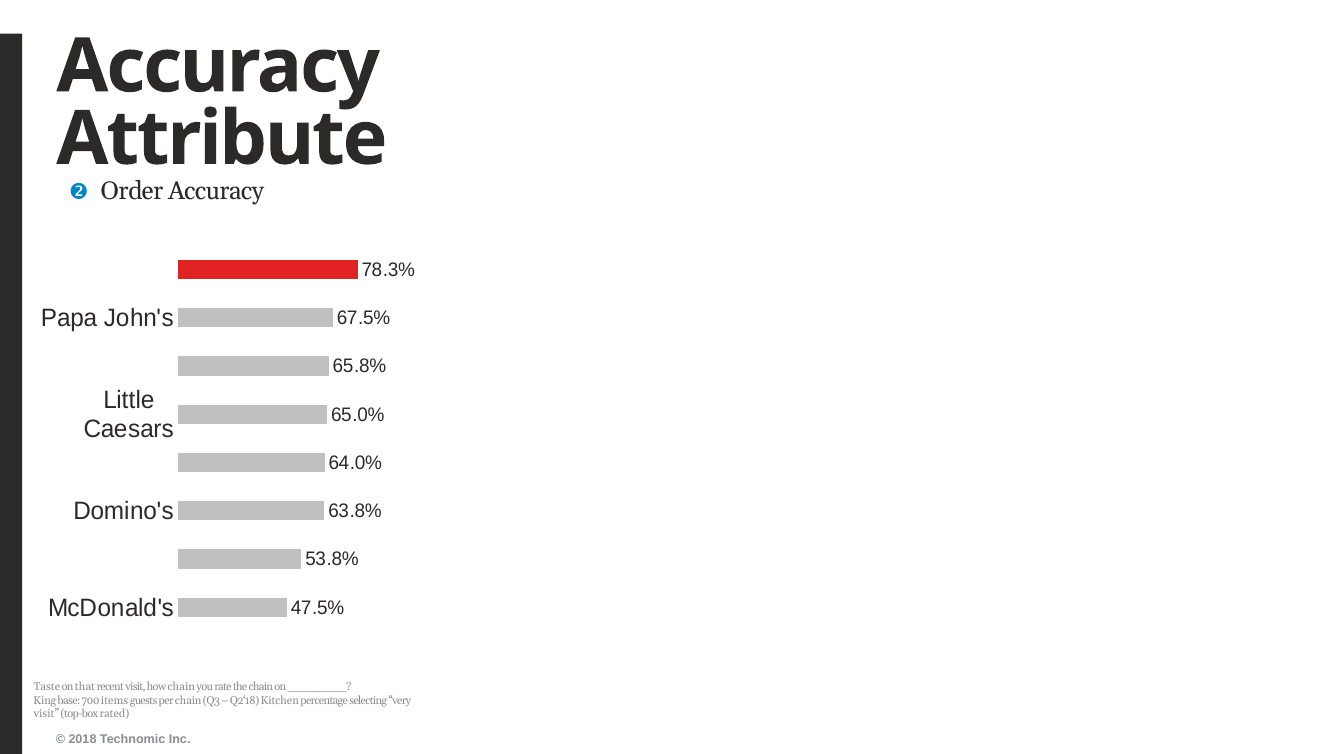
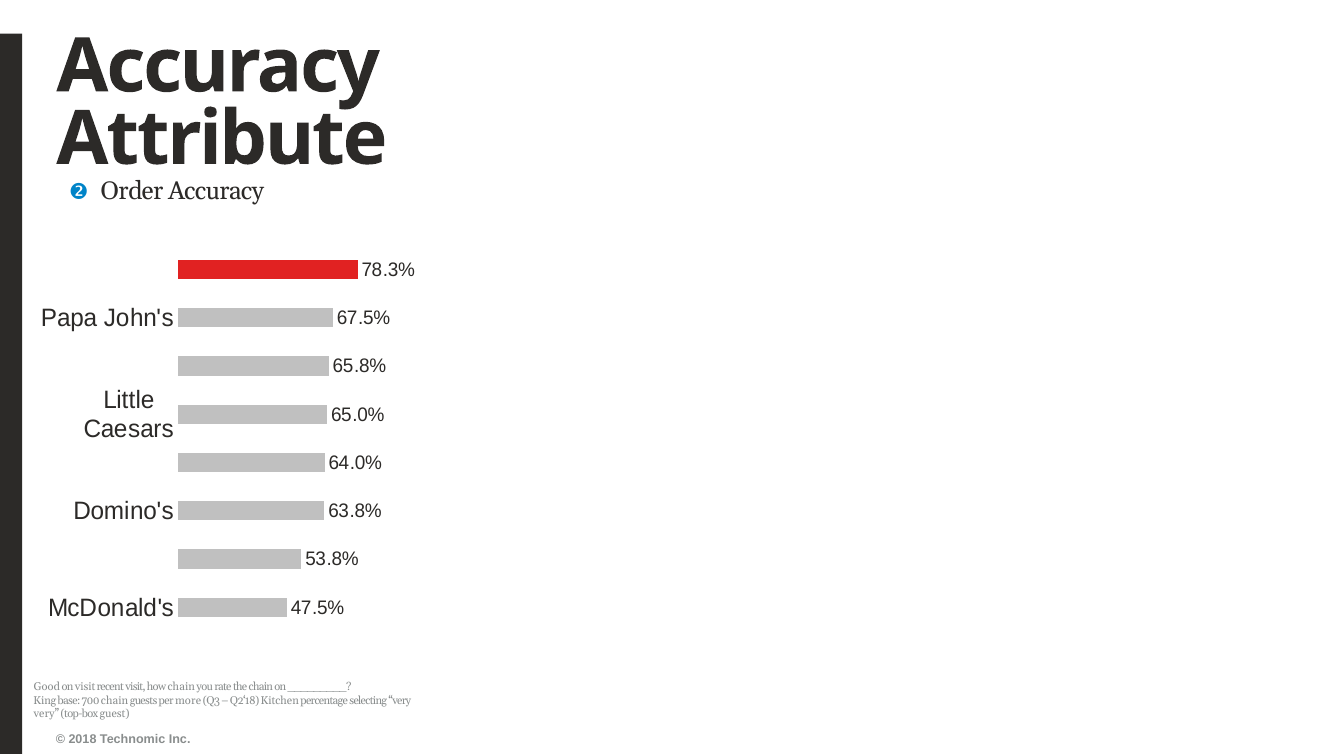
Taste: Taste -> Good
on that: that -> visit
700 items: items -> chain
per chain: chain -> more
visit at (46, 714): visit -> very
rated: rated -> guest
